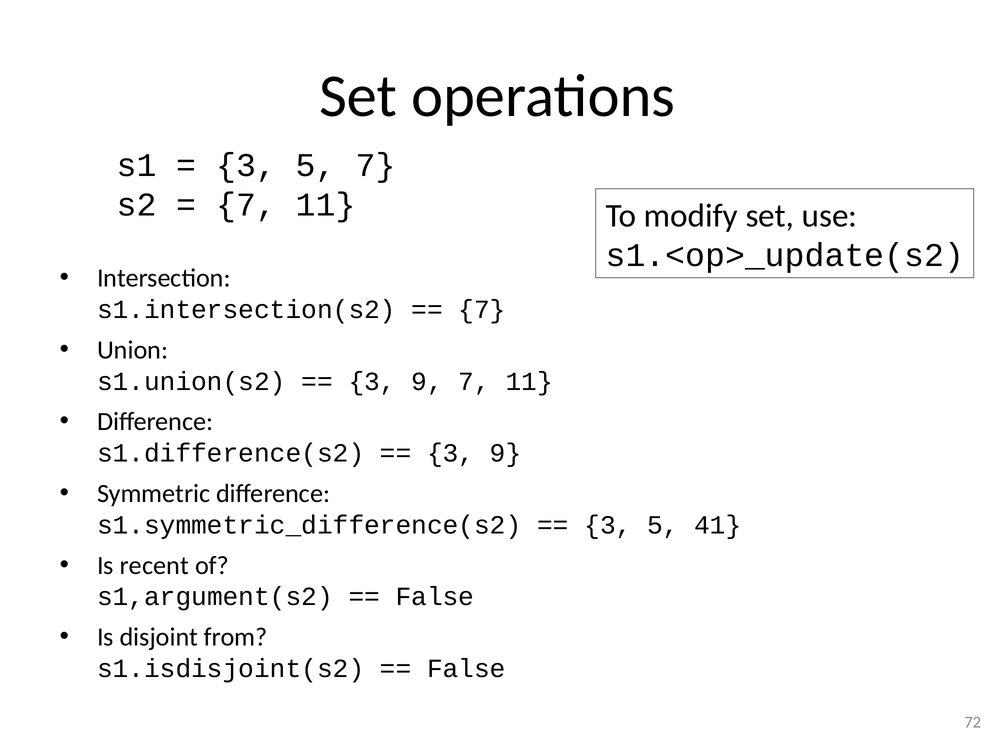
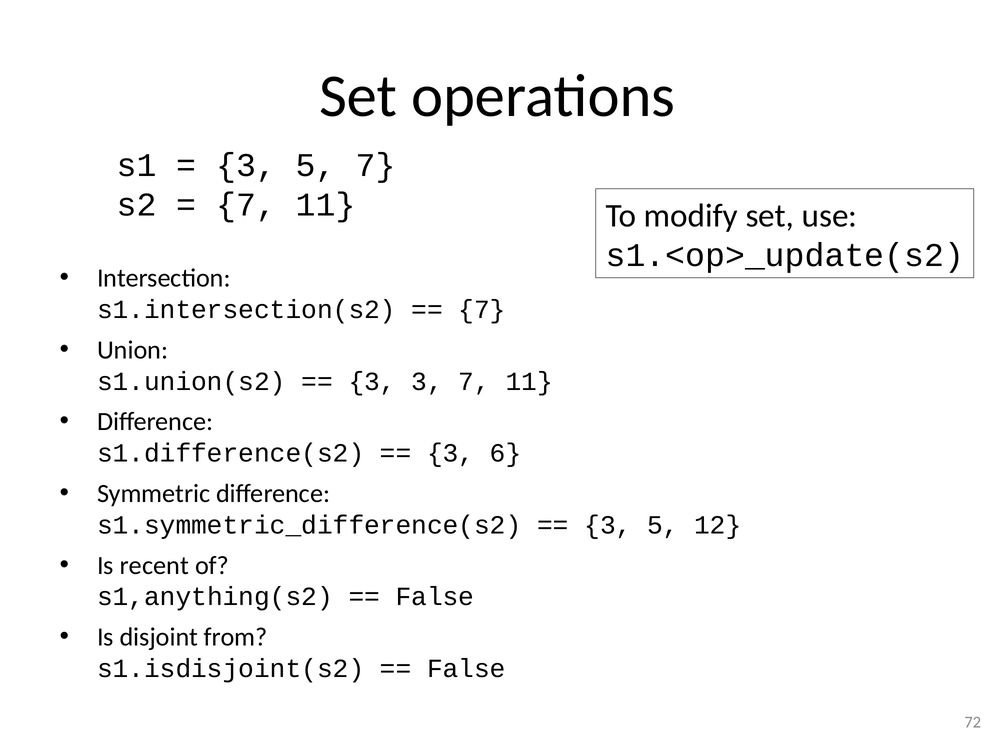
9 at (427, 382): 9 -> 3
9 at (506, 453): 9 -> 6
41: 41 -> 12
s1,argument(s2: s1,argument(s2 -> s1,anything(s2
